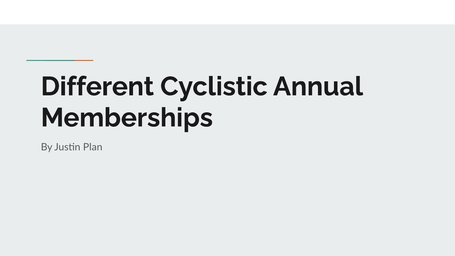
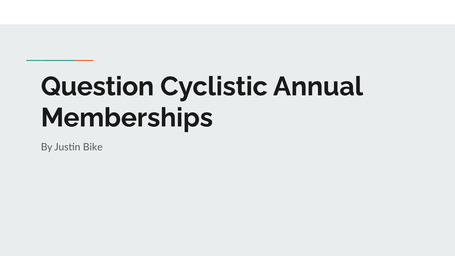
Different: Different -> Question
Plan: Plan -> Bike
